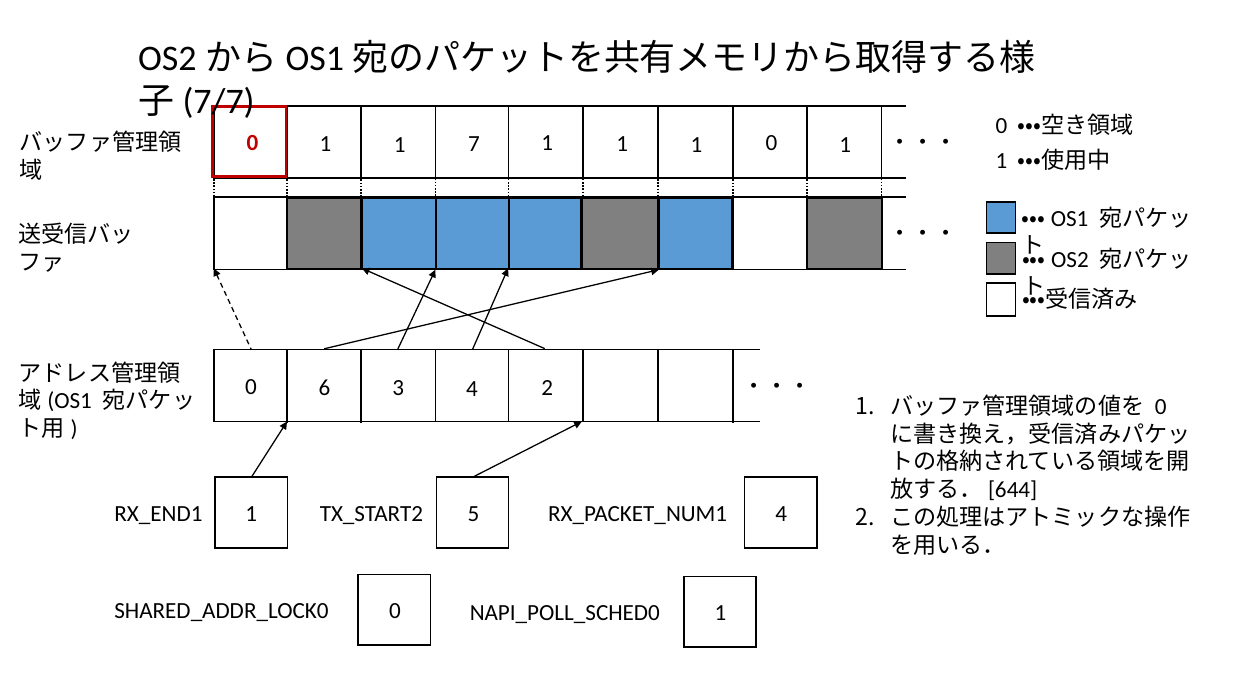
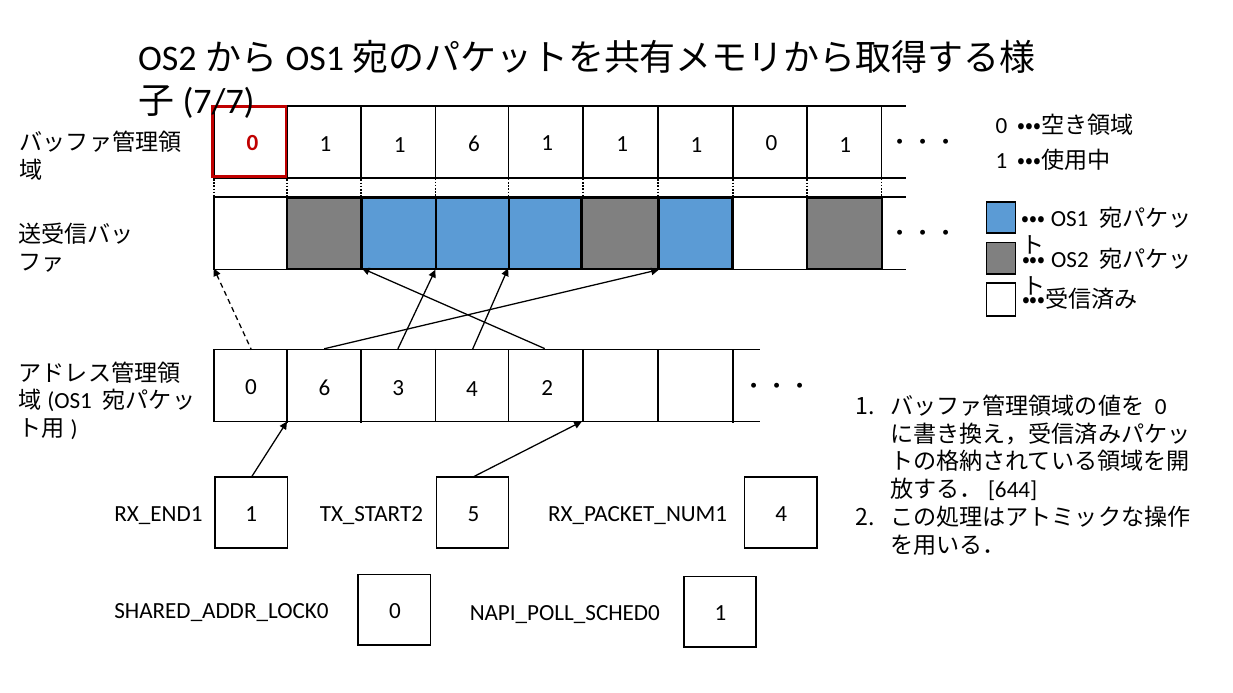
1 7: 7 -> 6
